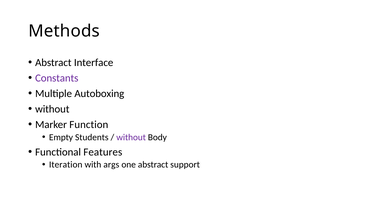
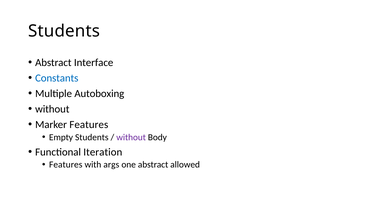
Methods at (64, 31): Methods -> Students
Constants colour: purple -> blue
Marker Function: Function -> Features
Features: Features -> Iteration
Iteration at (66, 165): Iteration -> Features
support: support -> allowed
